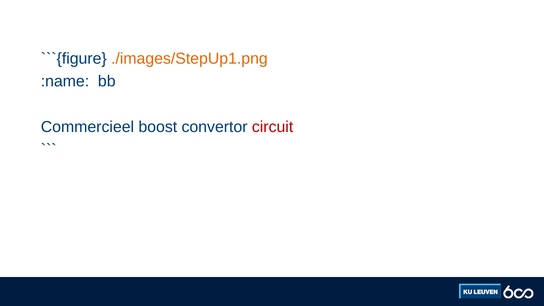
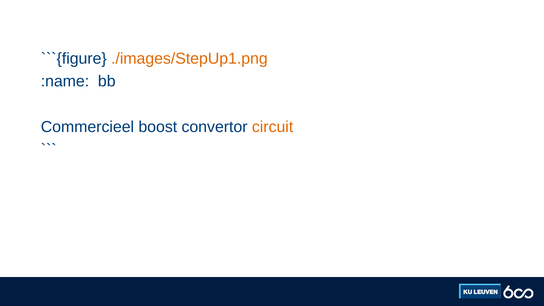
circuit colour: red -> orange
